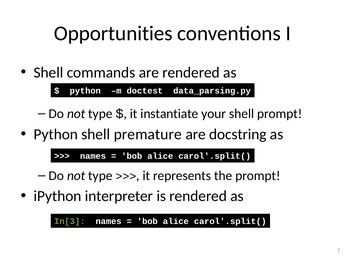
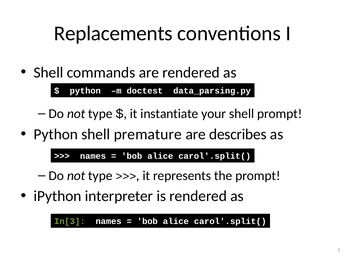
Opportunities: Opportunities -> Replacements
docstring: docstring -> describes
